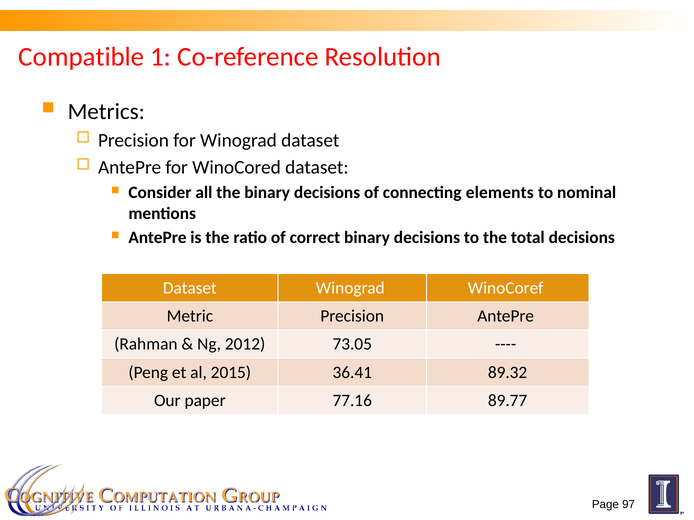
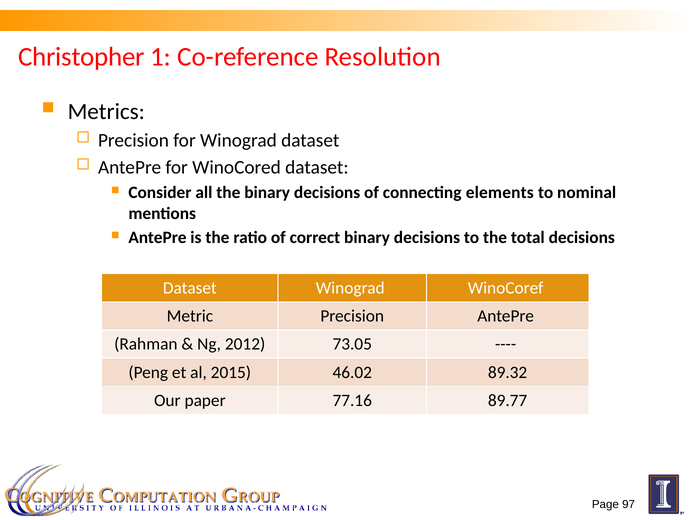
Compatible: Compatible -> Christopher
36.41: 36.41 -> 46.02
